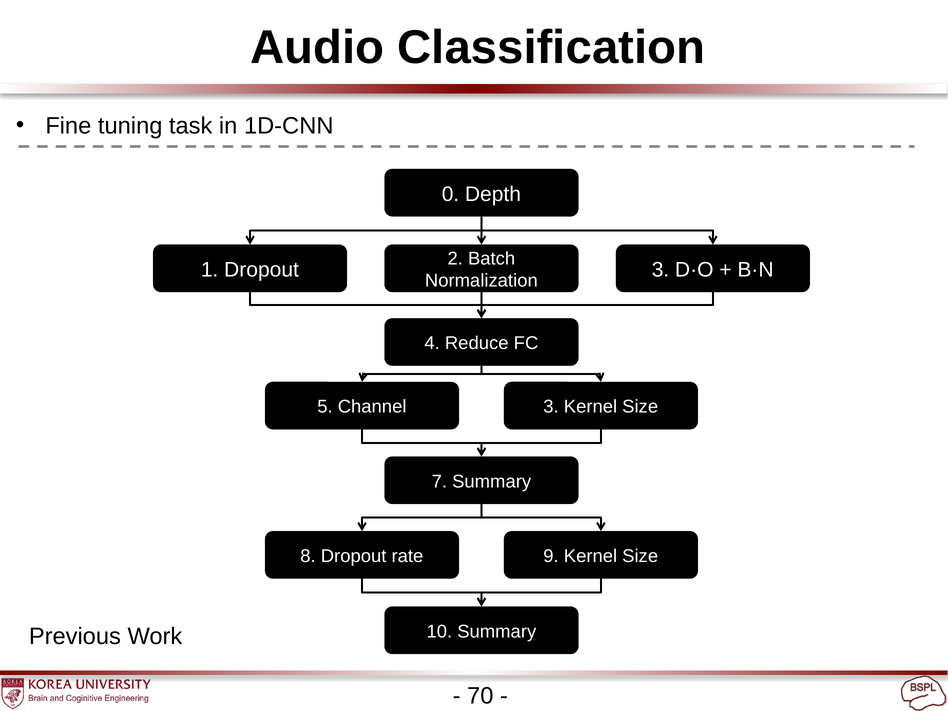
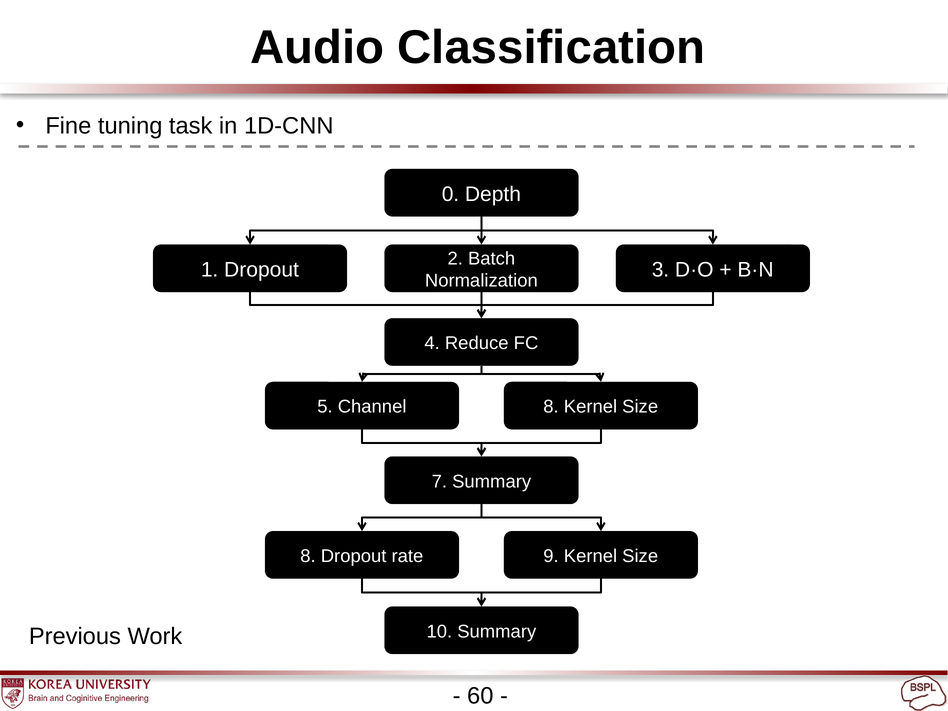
Channel 3: 3 -> 8
70: 70 -> 60
